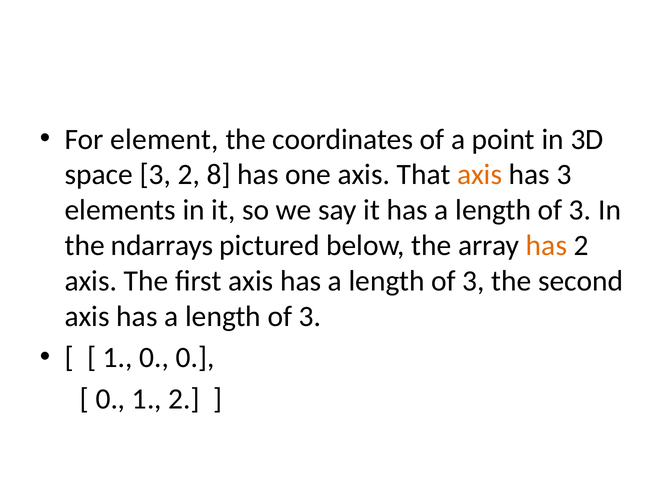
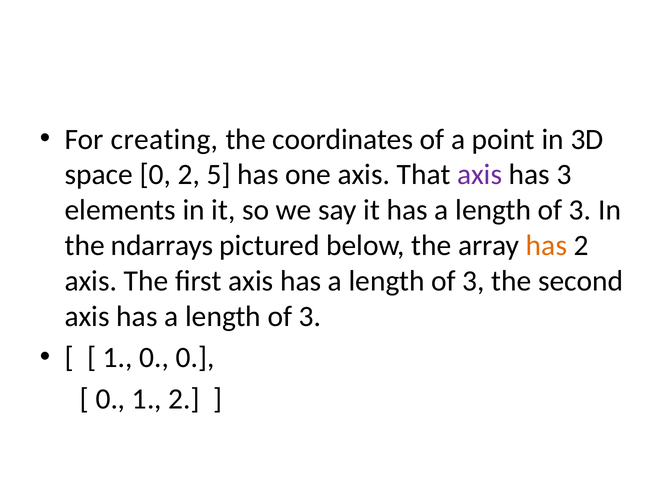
element: element -> creating
space 3: 3 -> 0
8: 8 -> 5
axis at (480, 175) colour: orange -> purple
